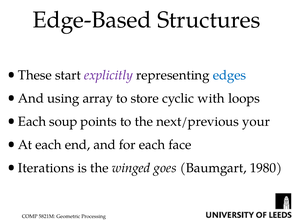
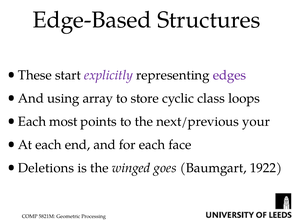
edges colour: blue -> purple
with: with -> class
soup: soup -> most
Iterations: Iterations -> Deletions
1980: 1980 -> 1922
